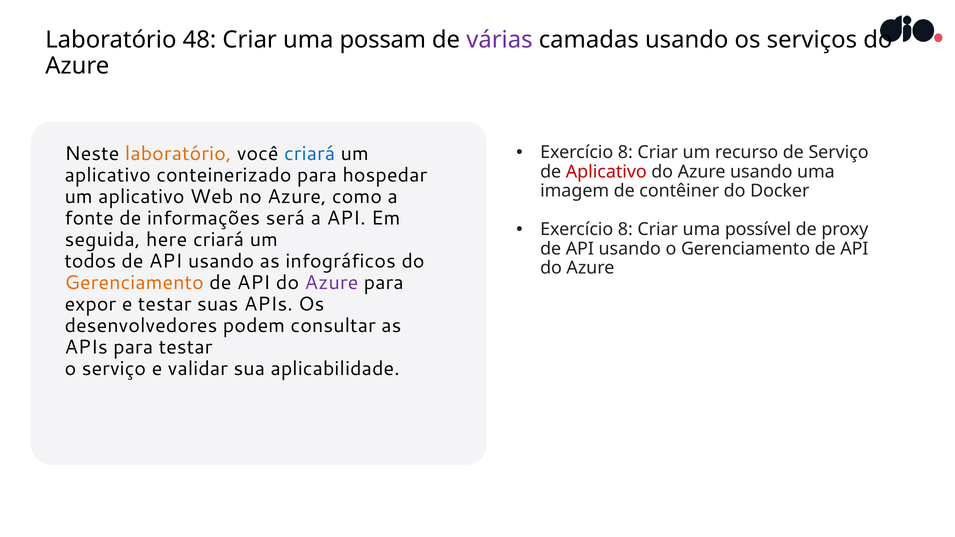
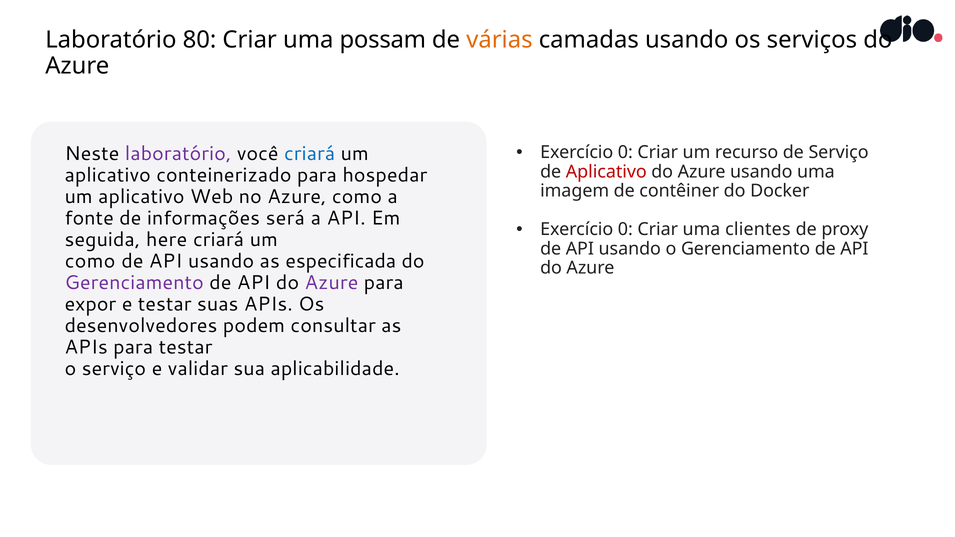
48: 48 -> 80
várias colour: purple -> orange
8 at (625, 152): 8 -> 0
laboratório at (178, 154) colour: orange -> purple
8 at (625, 229): 8 -> 0
possível: possível -> clientes
todos at (90, 261): todos -> como
infográficos: infográficos -> especificada
Gerenciamento at (134, 283) colour: orange -> purple
